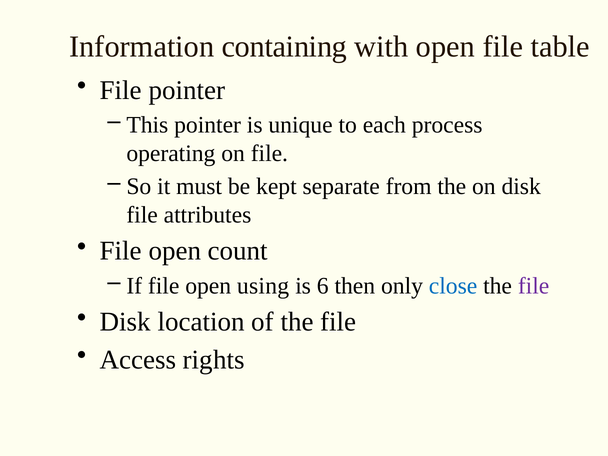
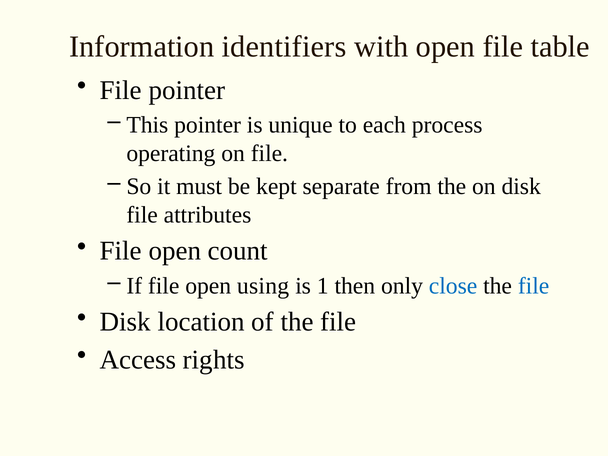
containing: containing -> identifiers
6: 6 -> 1
file at (534, 286) colour: purple -> blue
